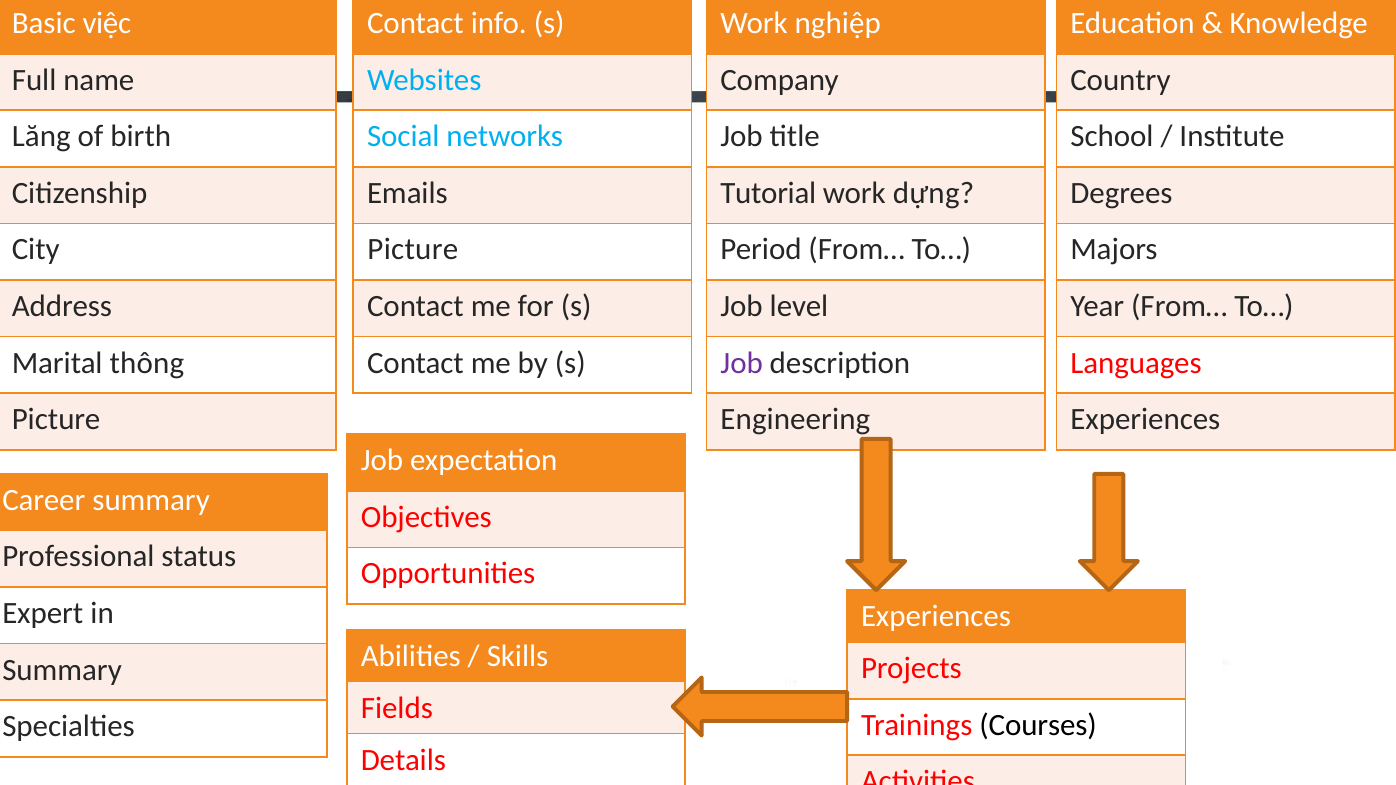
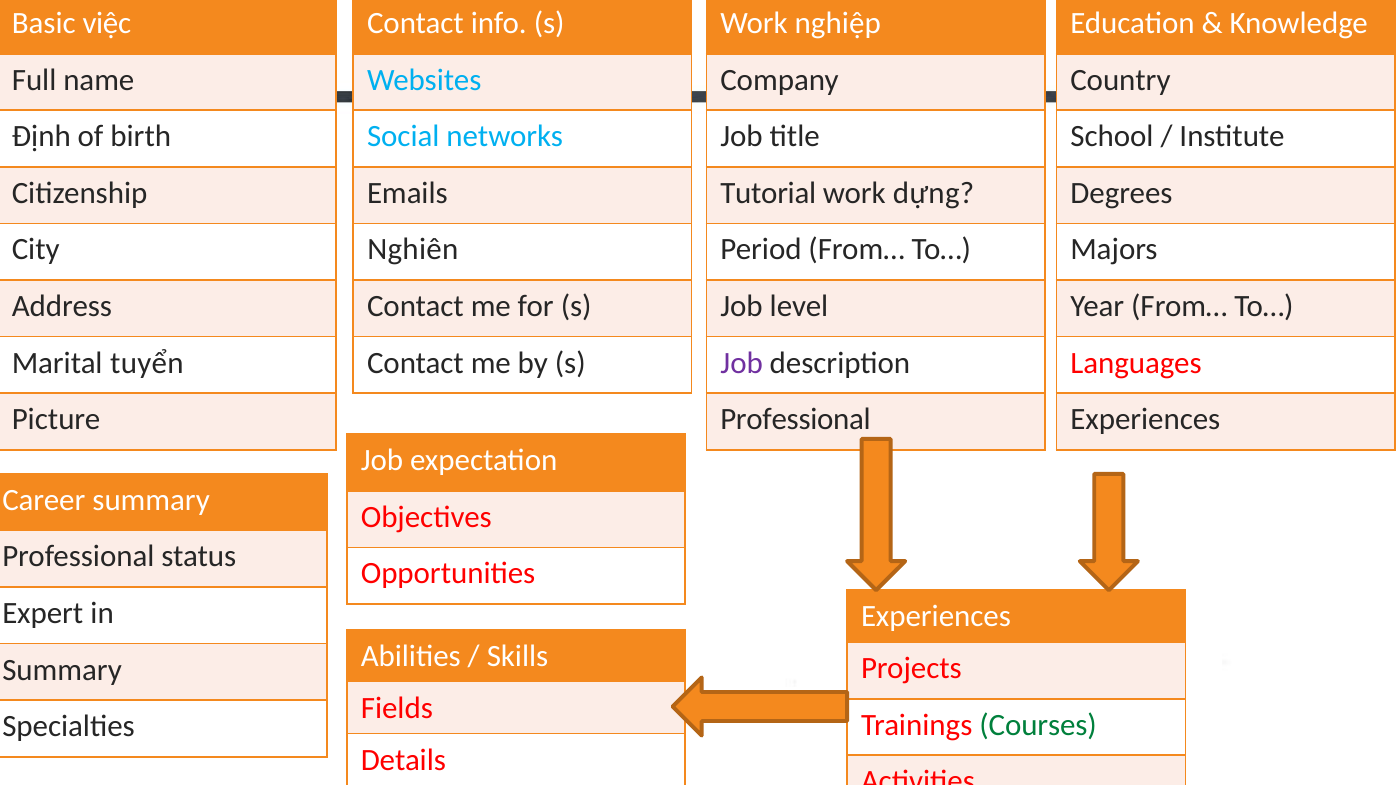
Lăng: Lăng -> Định
Picture at (413, 250): Picture -> Nghiên
thông: thông -> tuyển
Engineering at (795, 420): Engineering -> Professional
Courses colour: black -> green
